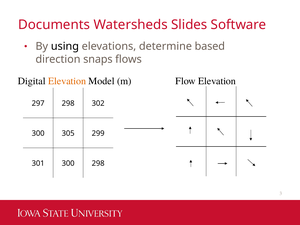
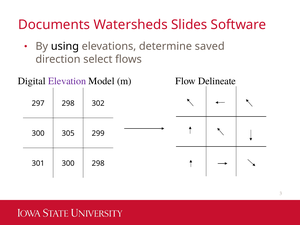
based: based -> saved
snaps: snaps -> select
Elevation at (67, 81) colour: orange -> purple
Flow Elevation: Elevation -> Delineate
